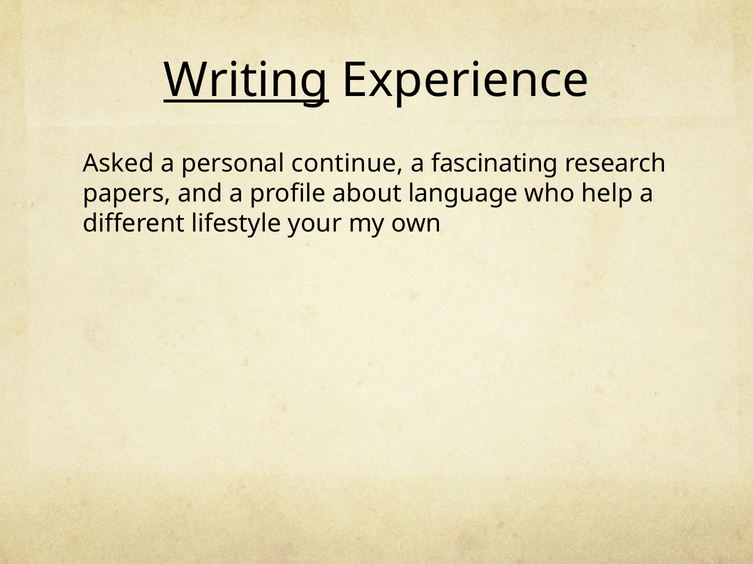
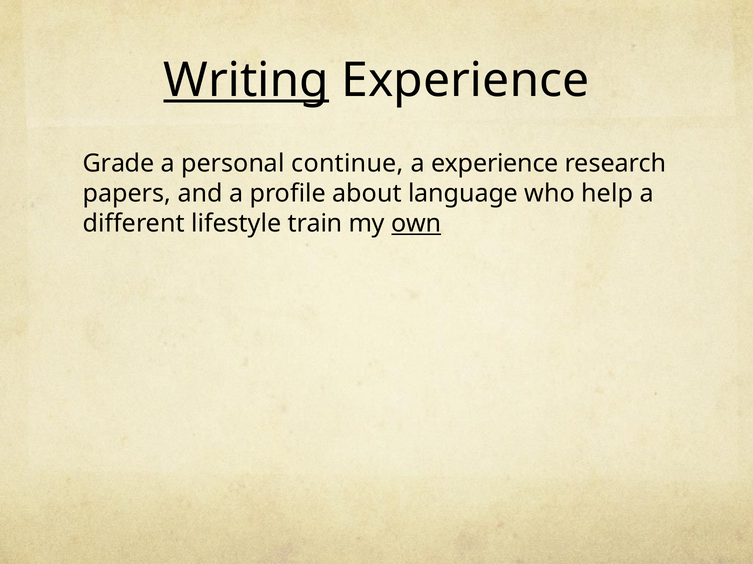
Asked: Asked -> Grade
a fascinating: fascinating -> experience
your: your -> train
own underline: none -> present
